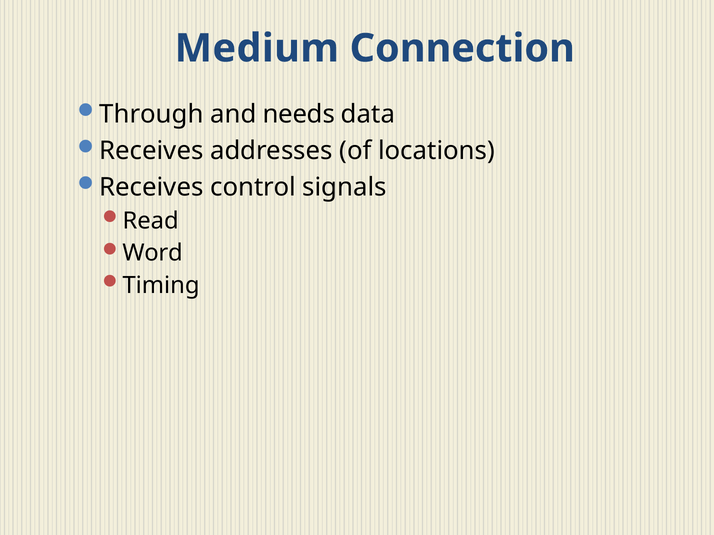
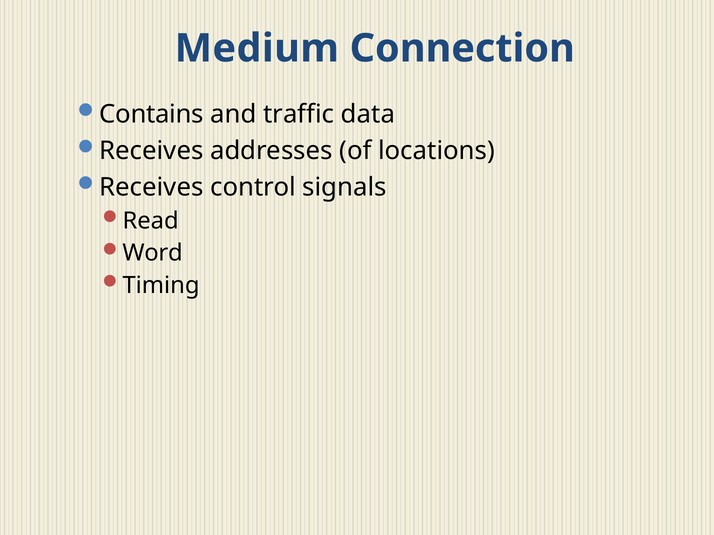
Through: Through -> Contains
needs: needs -> traffic
